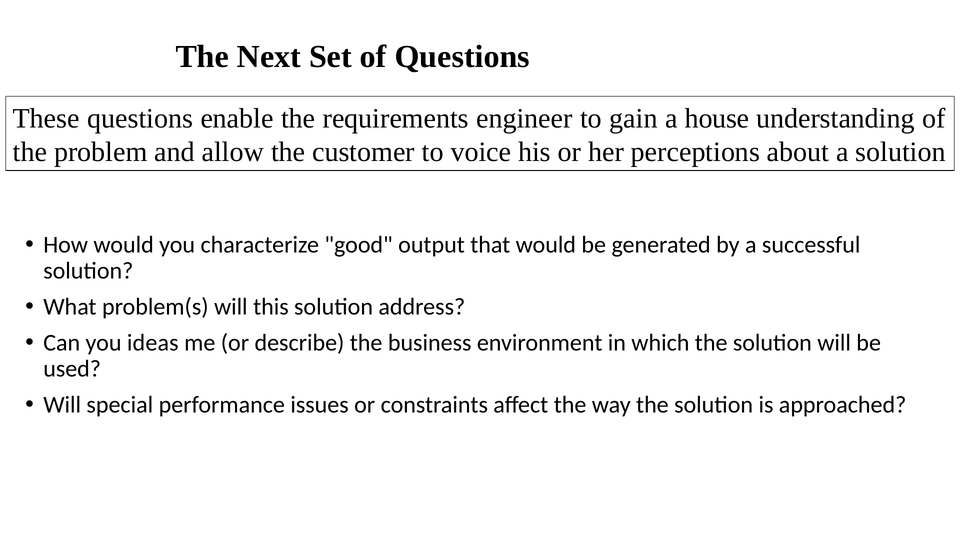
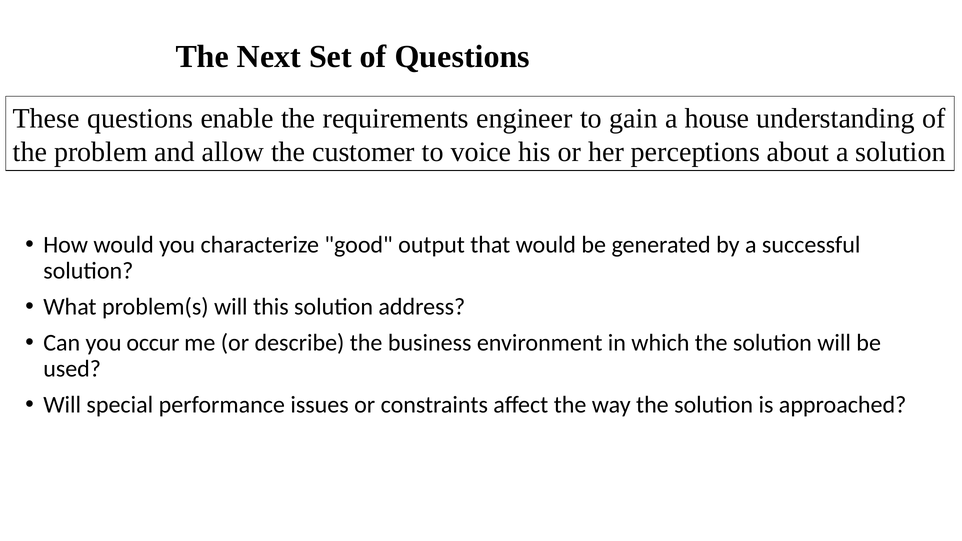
ideas: ideas -> occur
